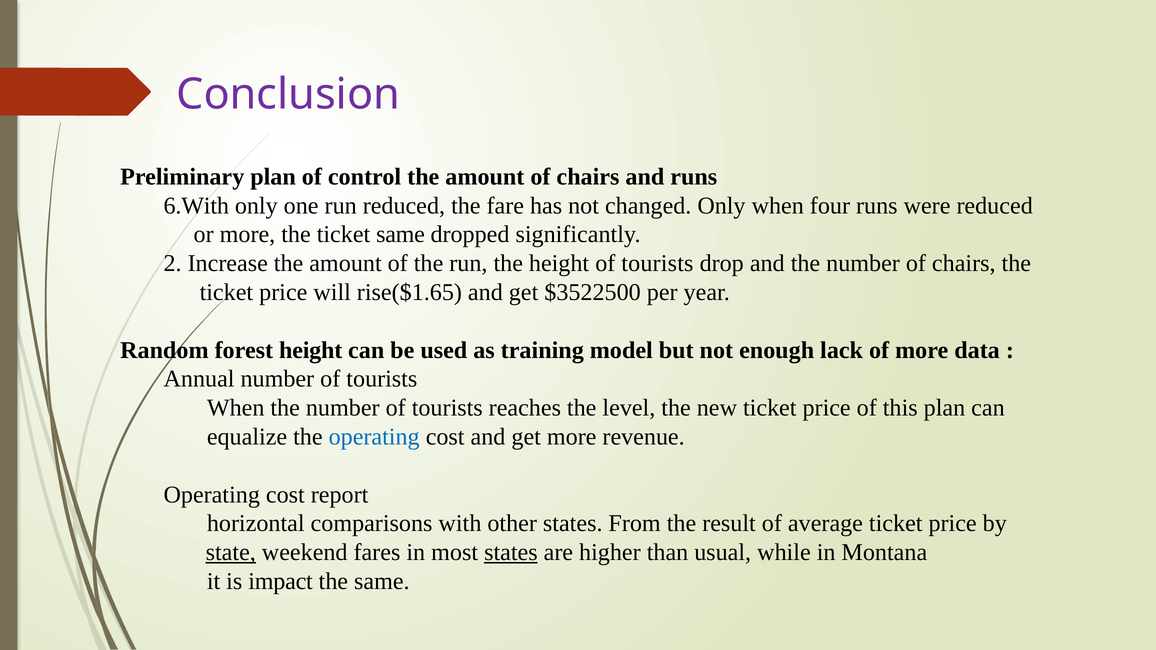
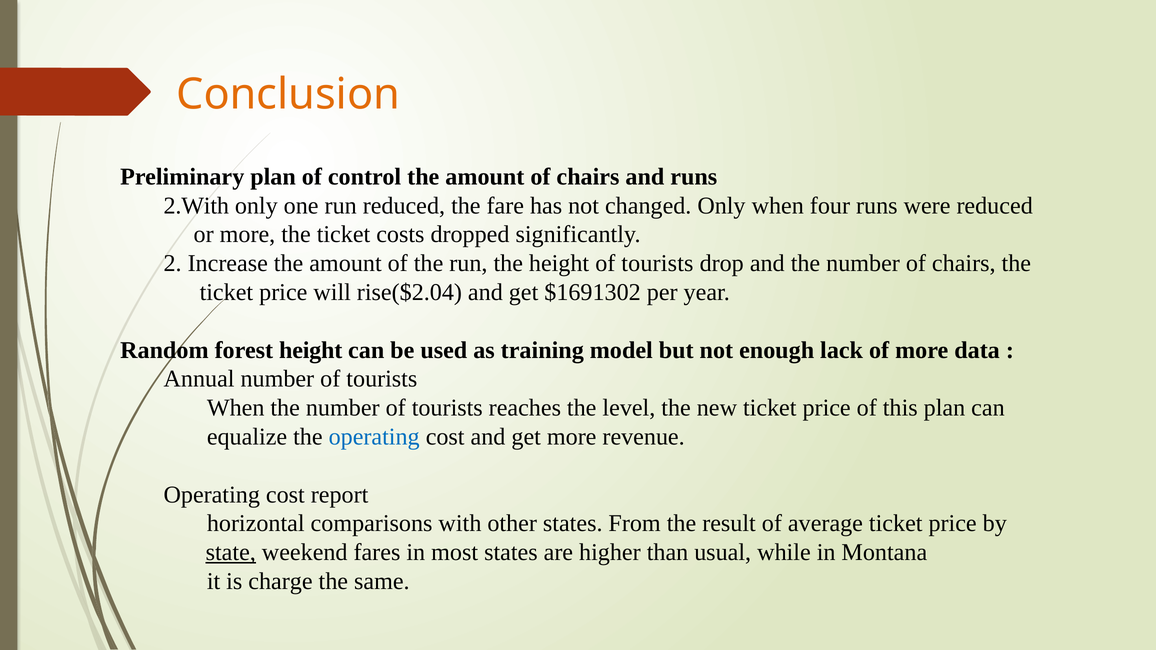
Conclusion colour: purple -> orange
6.With: 6.With -> 2.With
ticket same: same -> costs
rise($1.65: rise($1.65 -> rise($2.04
$3522500: $3522500 -> $1691302
states at (511, 553) underline: present -> none
impact: impact -> charge
